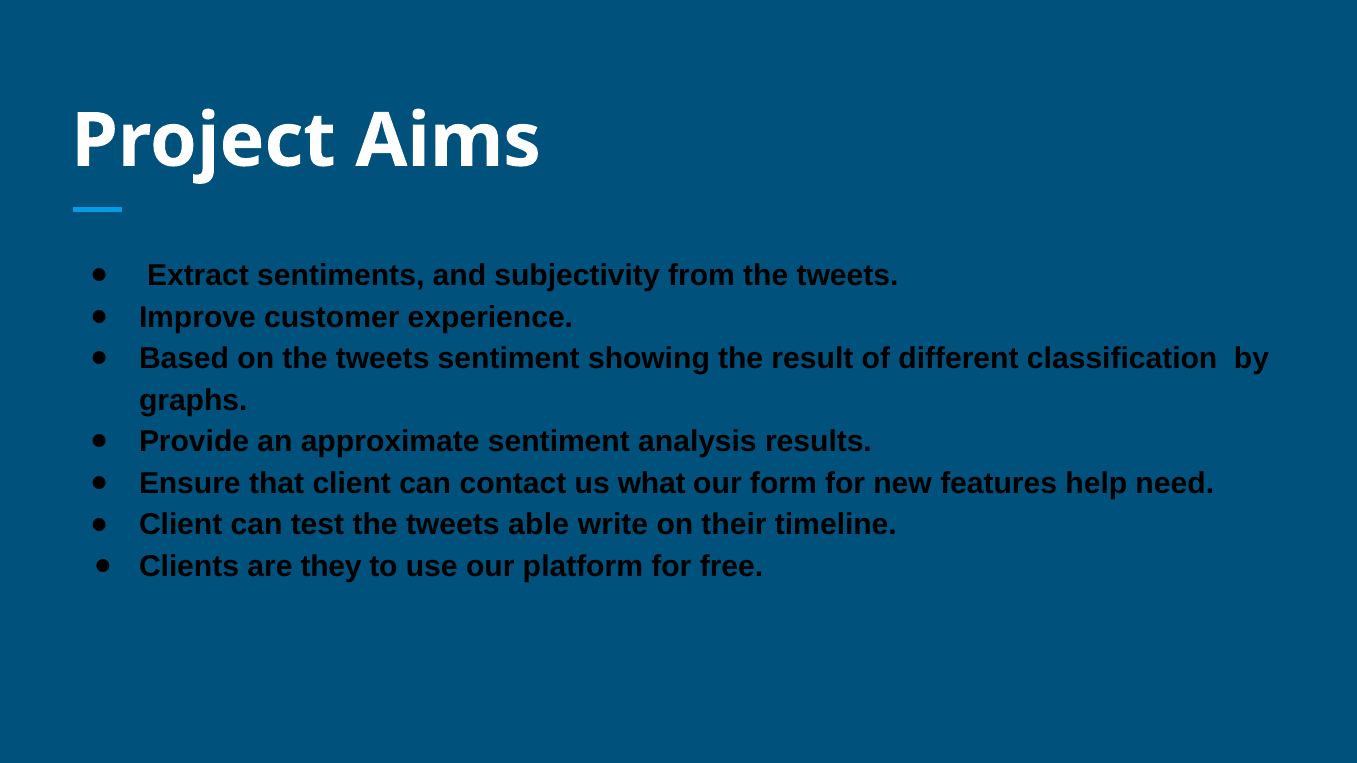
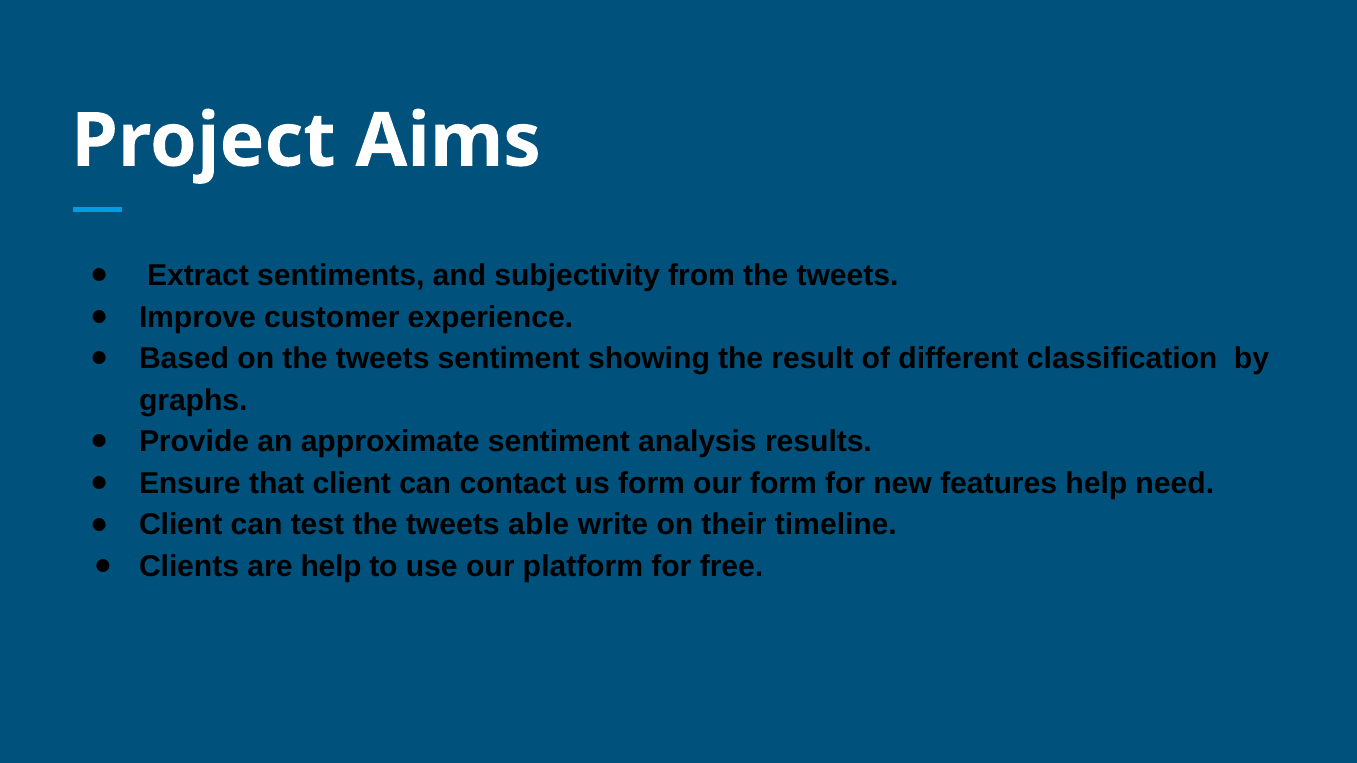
us what: what -> form
are they: they -> help
